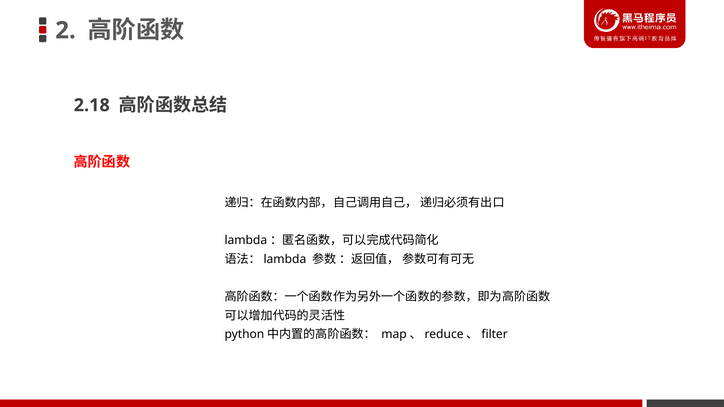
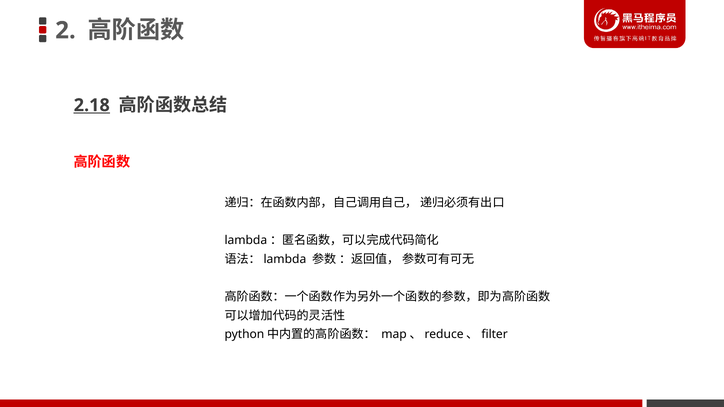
2.18 underline: none -> present
